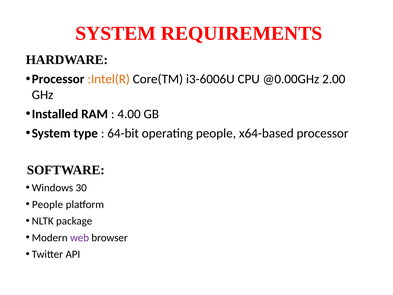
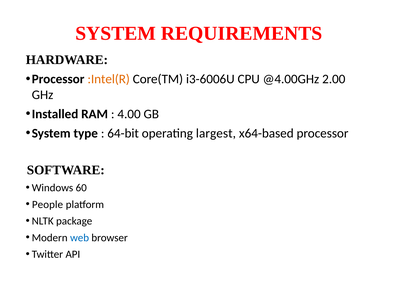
@0.00GHz: @0.00GHz -> @4.00GHz
operating people: people -> largest
30: 30 -> 60
web colour: purple -> blue
